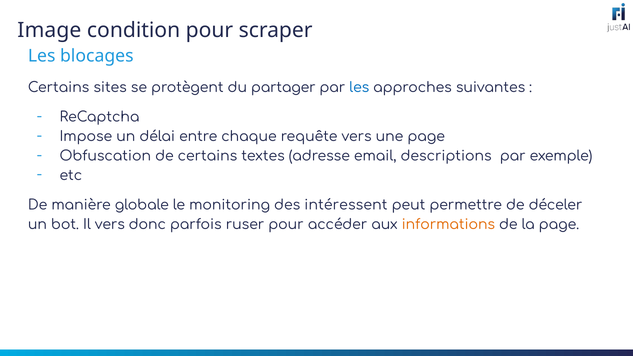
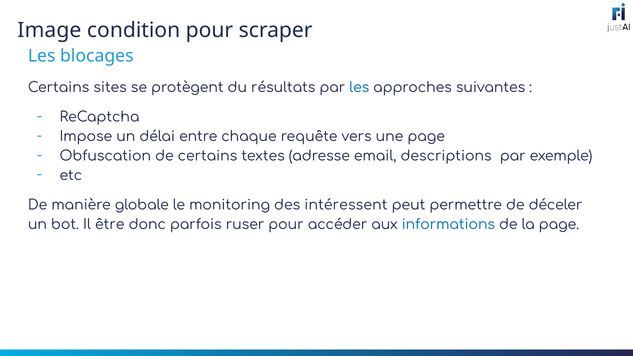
partager: partager -> résultats
Il vers: vers -> être
informations colour: orange -> blue
